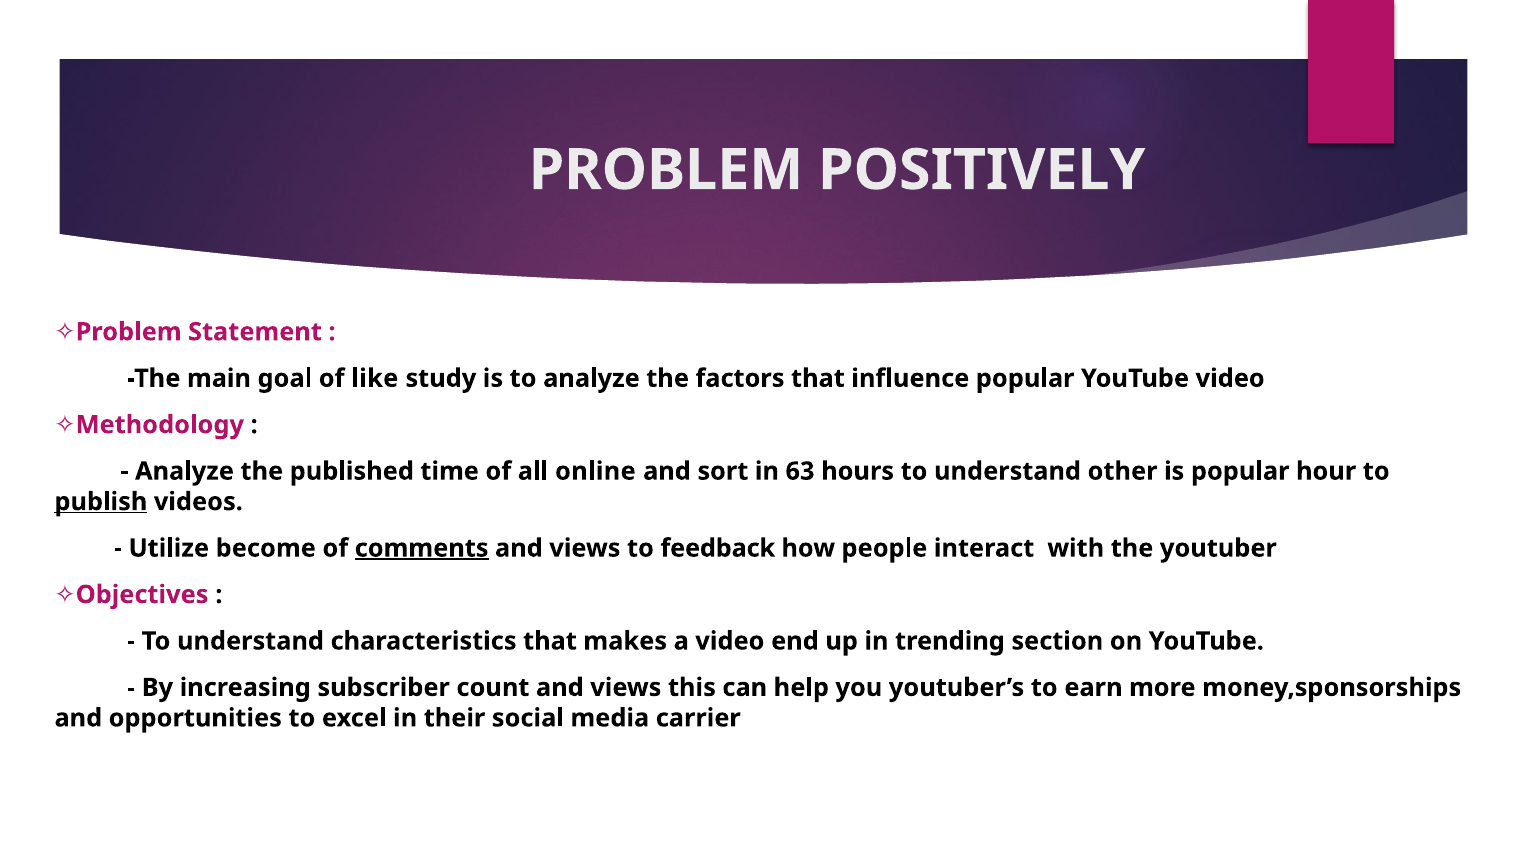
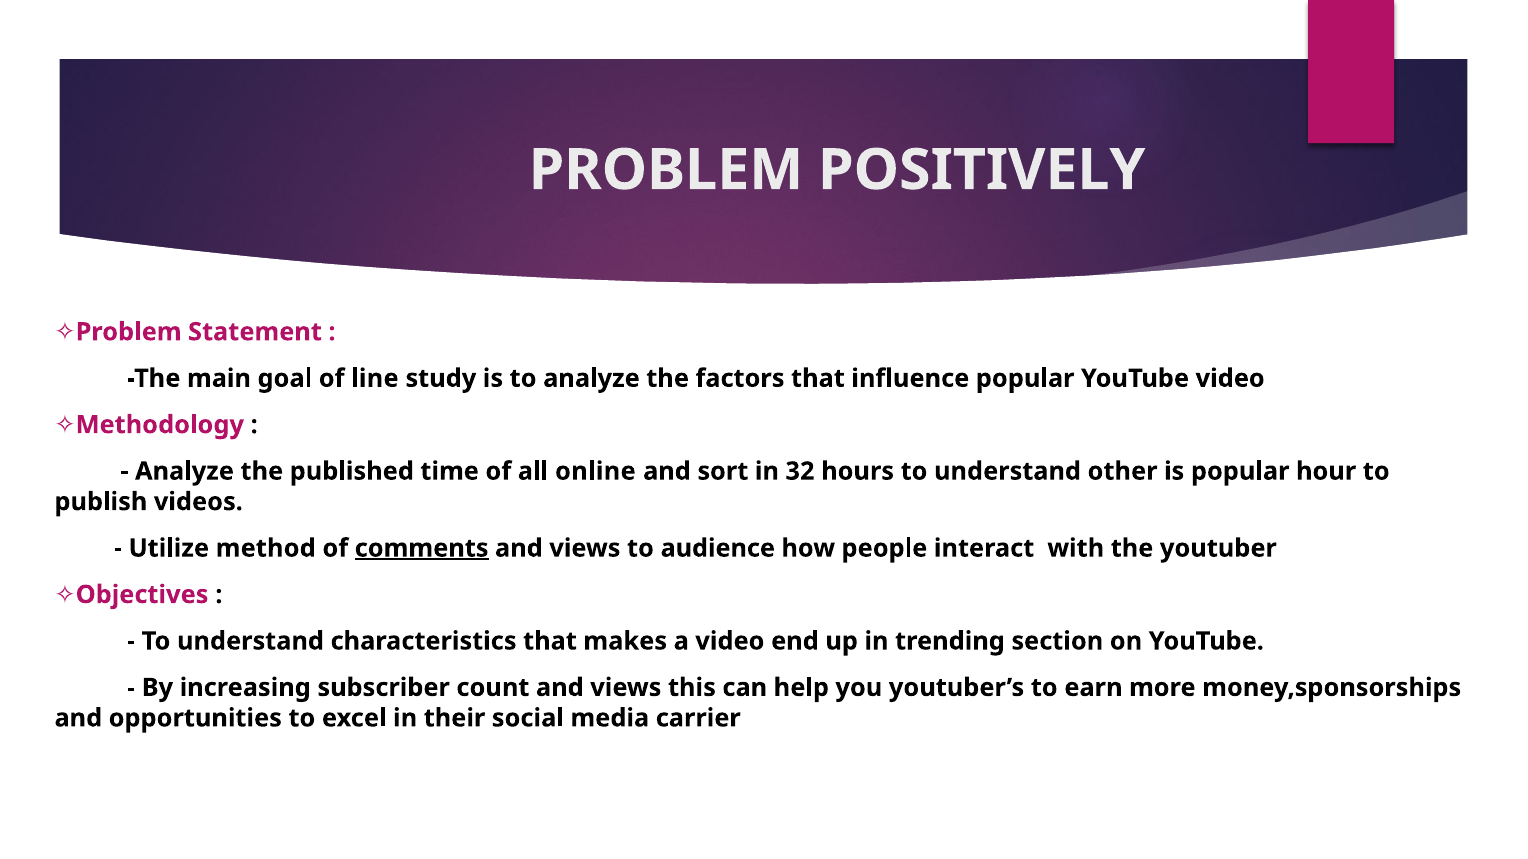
like: like -> line
63: 63 -> 32
publish underline: present -> none
become: become -> method
feedback: feedback -> audience
